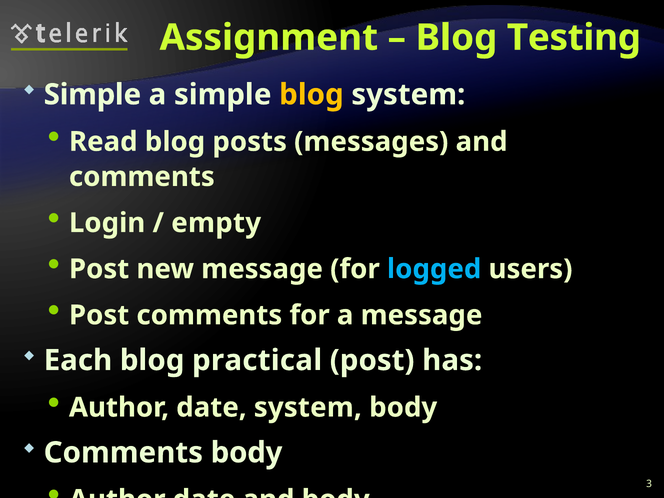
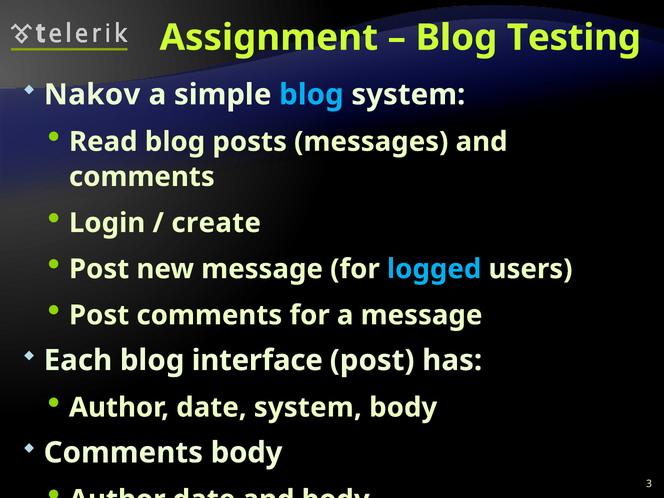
Simple at (92, 95): Simple -> Nakov
blog at (311, 95) colour: yellow -> light blue
empty: empty -> create
practical: practical -> interface
